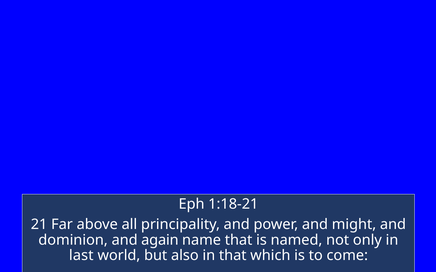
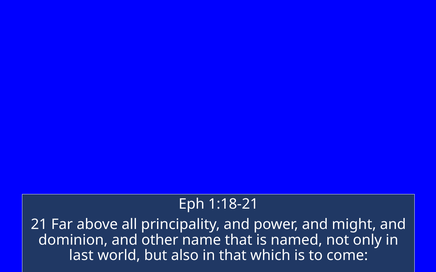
again: again -> other
